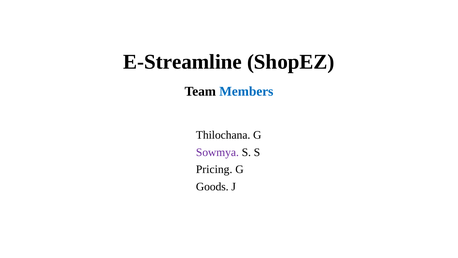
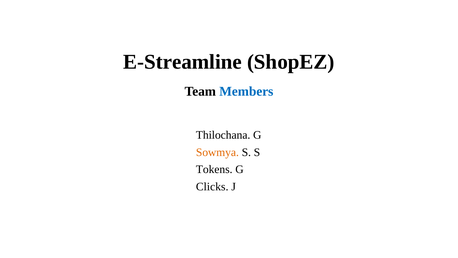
Sowmya colour: purple -> orange
Pricing: Pricing -> Tokens
Goods: Goods -> Clicks
